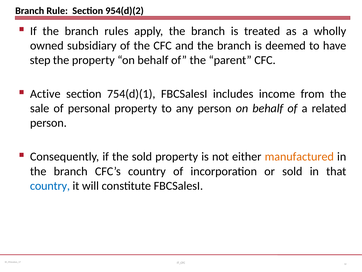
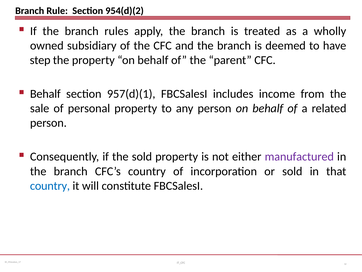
Active at (45, 94): Active -> Behalf
754(d)(1: 754(d)(1 -> 957(d)(1
manufactured colour: orange -> purple
